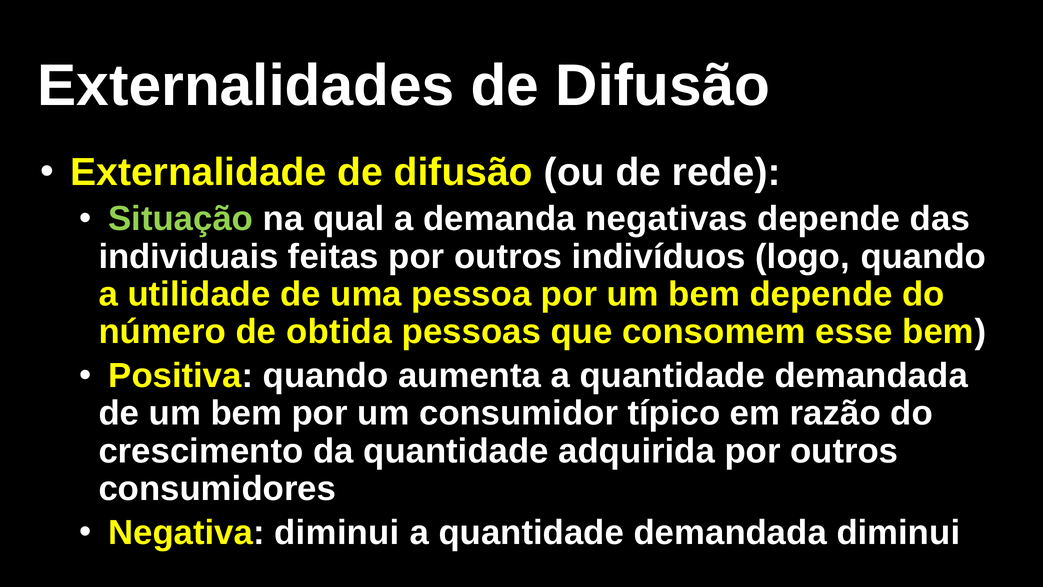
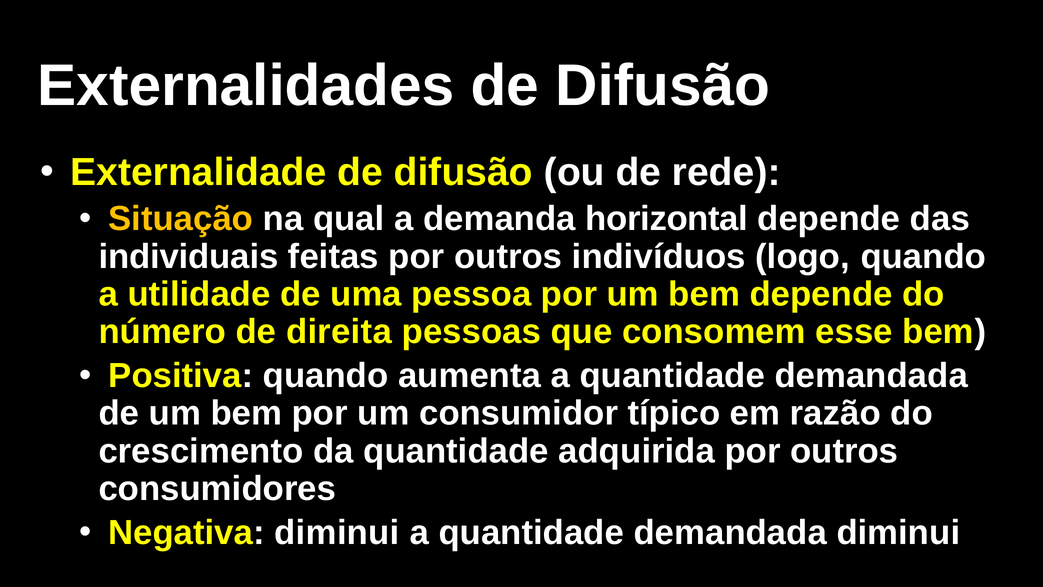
Situação colour: light green -> yellow
negativas: negativas -> horizontal
obtida: obtida -> direita
